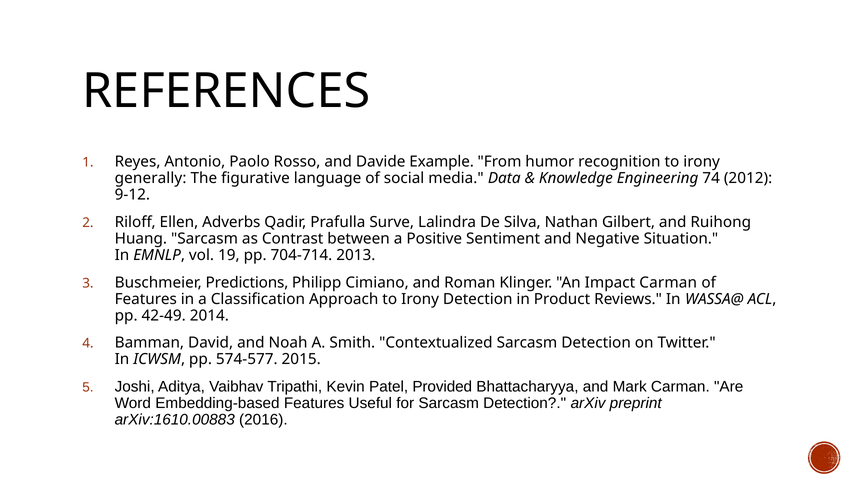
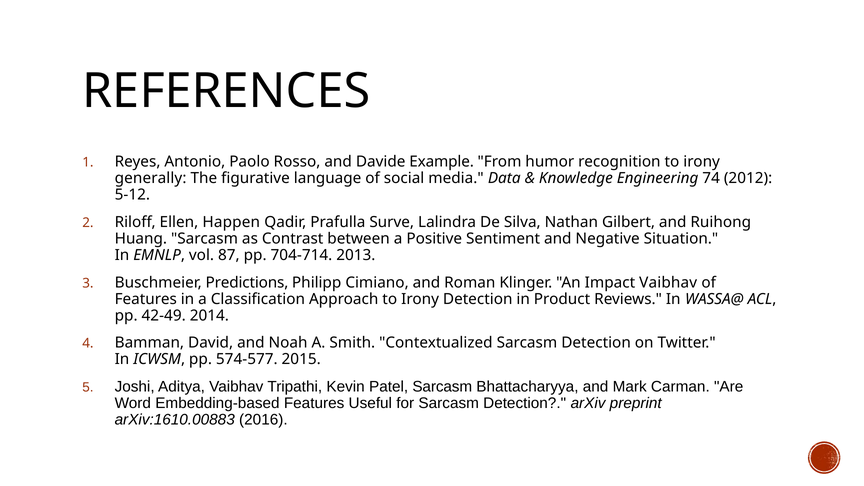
9-12: 9-12 -> 5-12
Adverbs: Adverbs -> Happen
19: 19 -> 87
Impact Carman: Carman -> Vaibhav
Patel Provided: Provided -> Sarcasm
